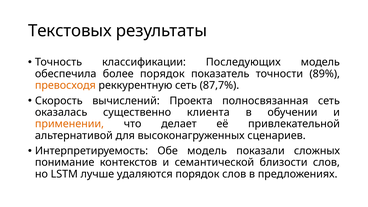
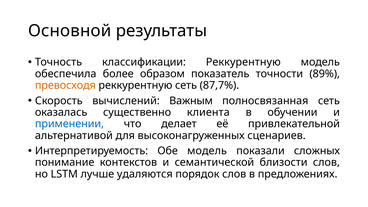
Текстовых: Текстовых -> Основной
классификации Последующих: Последующих -> Реккурентную
более порядок: порядок -> образом
Проекта: Проекта -> Важным
применении colour: orange -> blue
